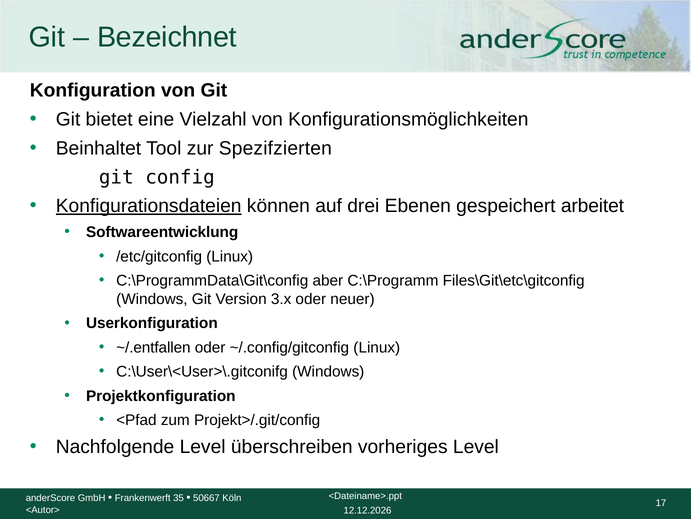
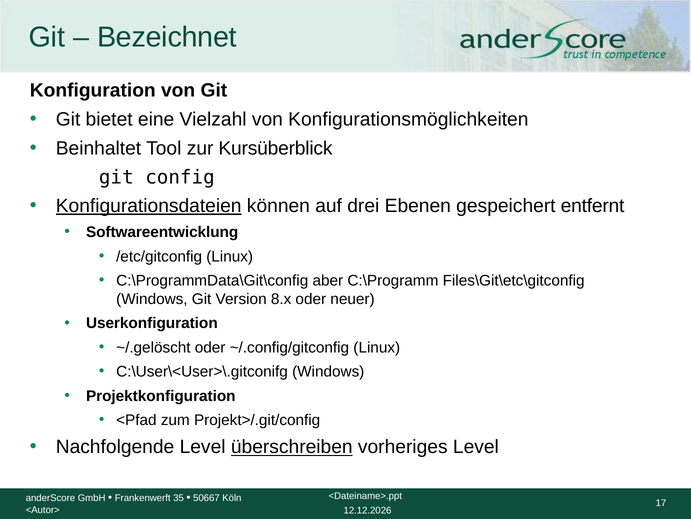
Spezifzierten: Spezifzierten -> Kursüberblick
arbeitet: arbeitet -> entfernt
3.x: 3.x -> 8.x
~/.entfallen: ~/.entfallen -> ~/.gelöscht
überschreiben underline: none -> present
